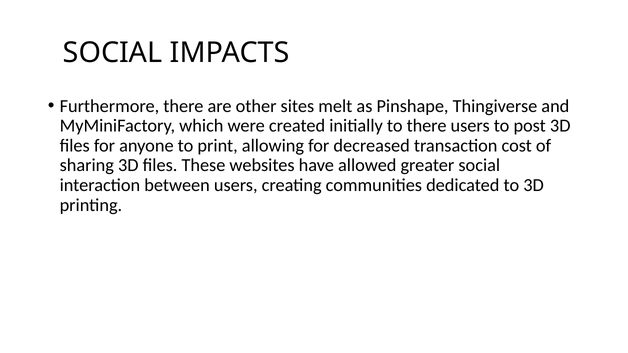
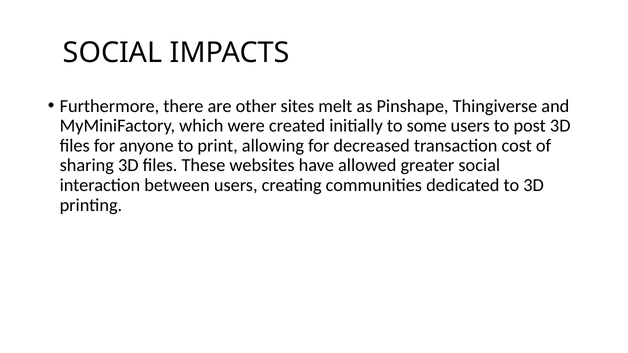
to there: there -> some
